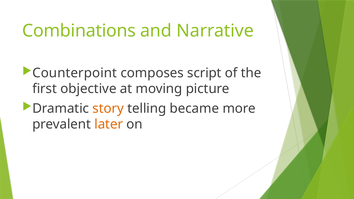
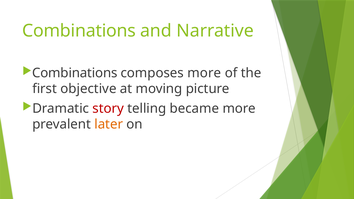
Counterpoint at (75, 73): Counterpoint -> Combinations
composes script: script -> more
story colour: orange -> red
